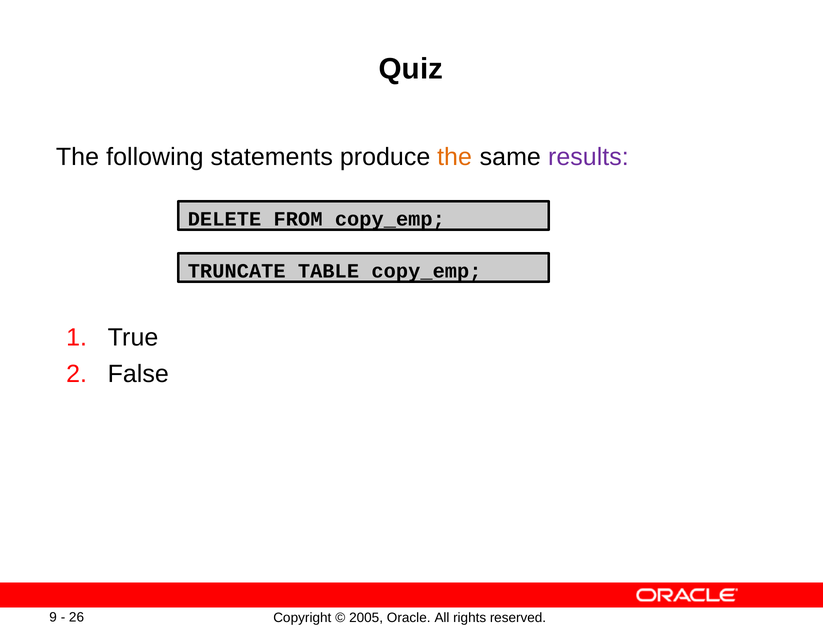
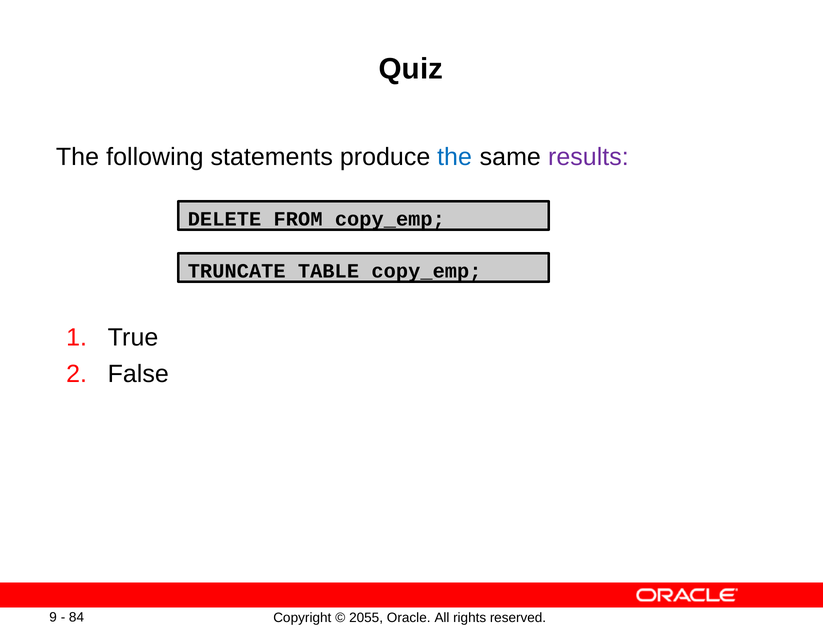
the at (455, 157) colour: orange -> blue
26: 26 -> 84
2005: 2005 -> 2055
